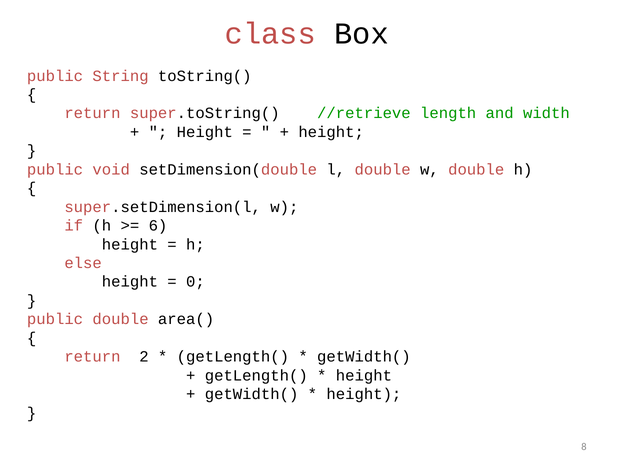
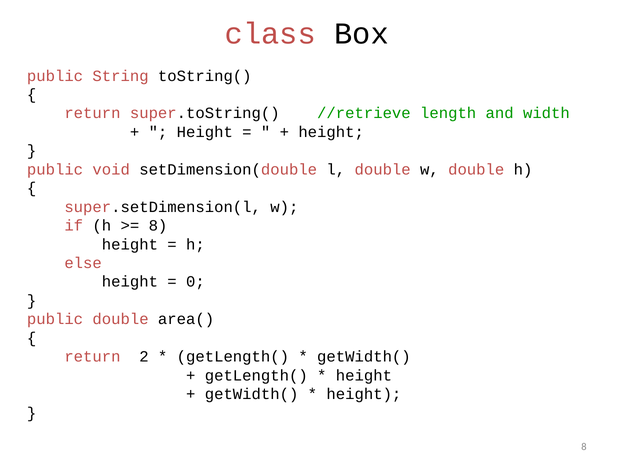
6 at (158, 226): 6 -> 8
